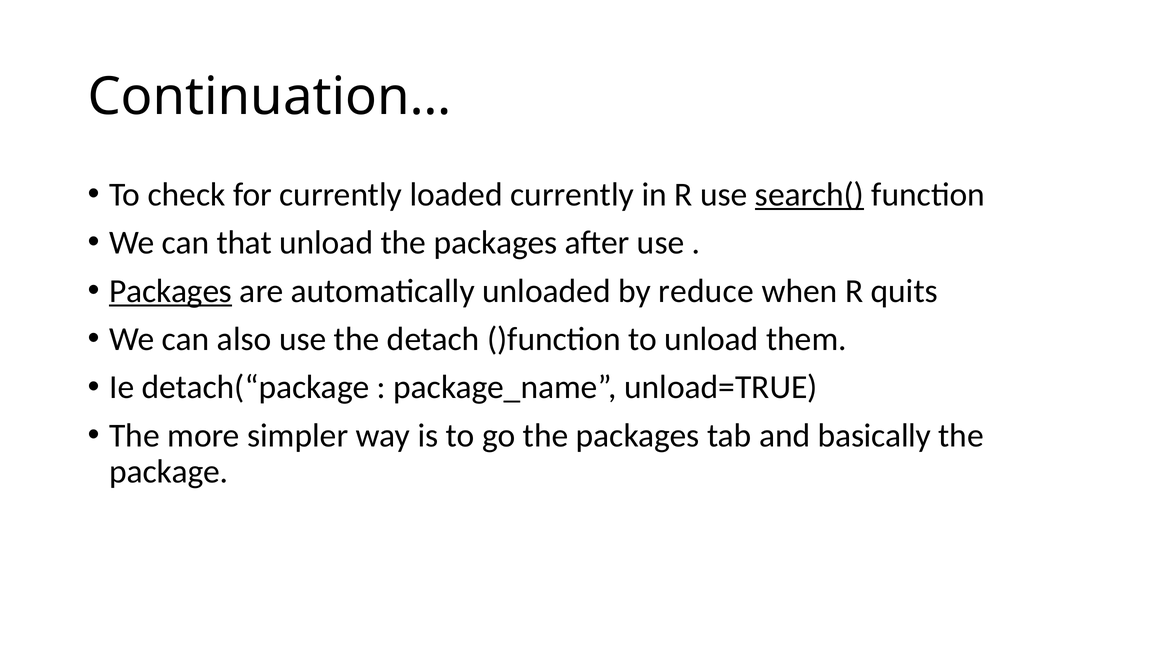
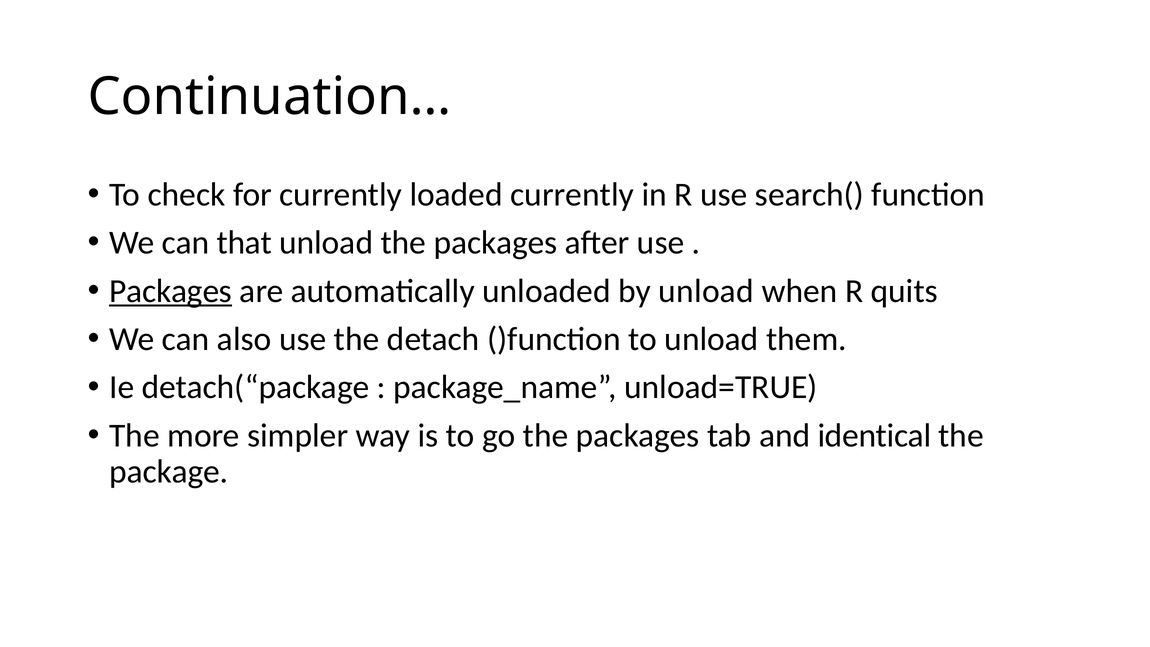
search( underline: present -> none
by reduce: reduce -> unload
basically: basically -> identical
